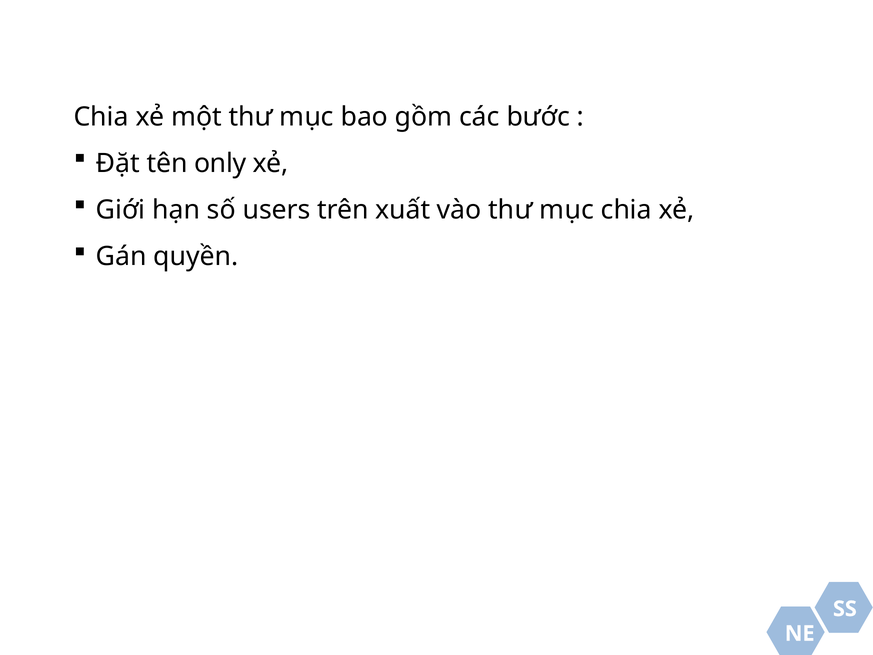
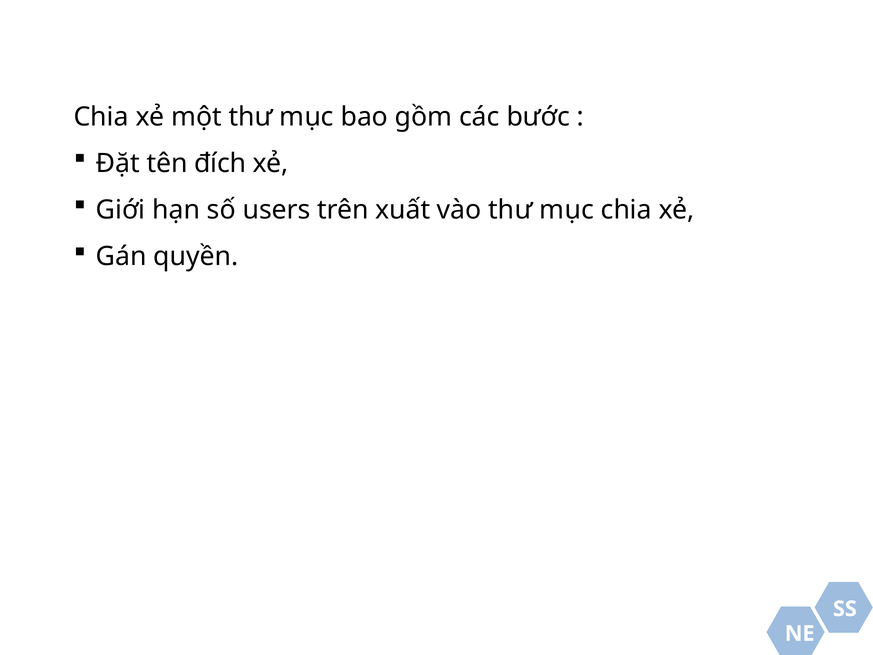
only: only -> đích
